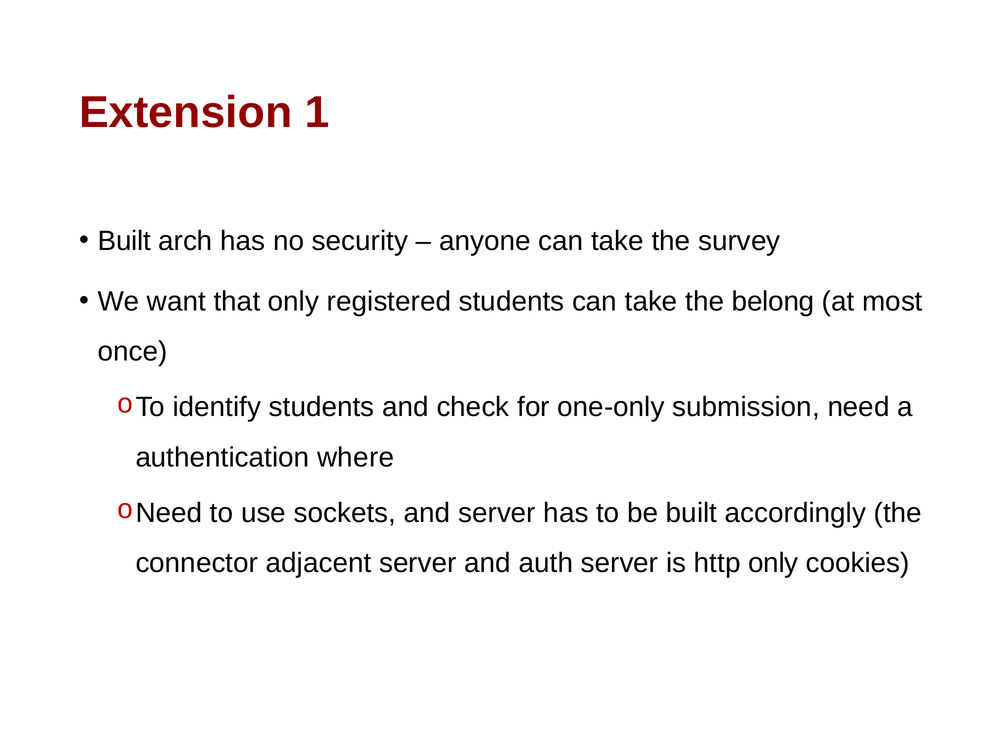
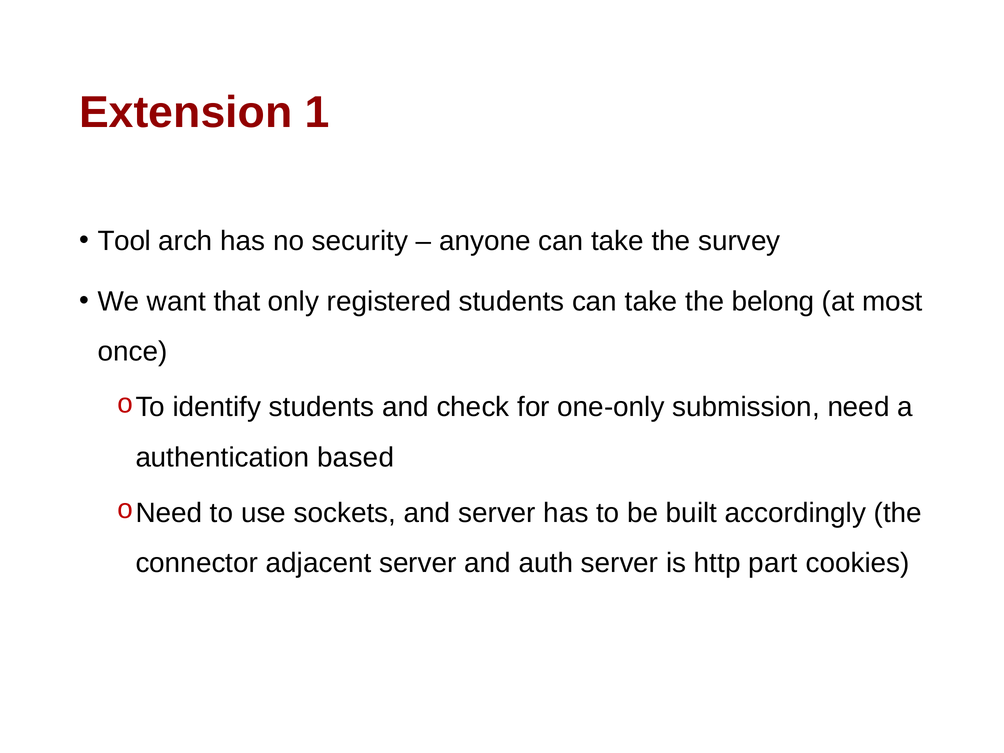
Built at (124, 241): Built -> Tool
where: where -> based
http only: only -> part
